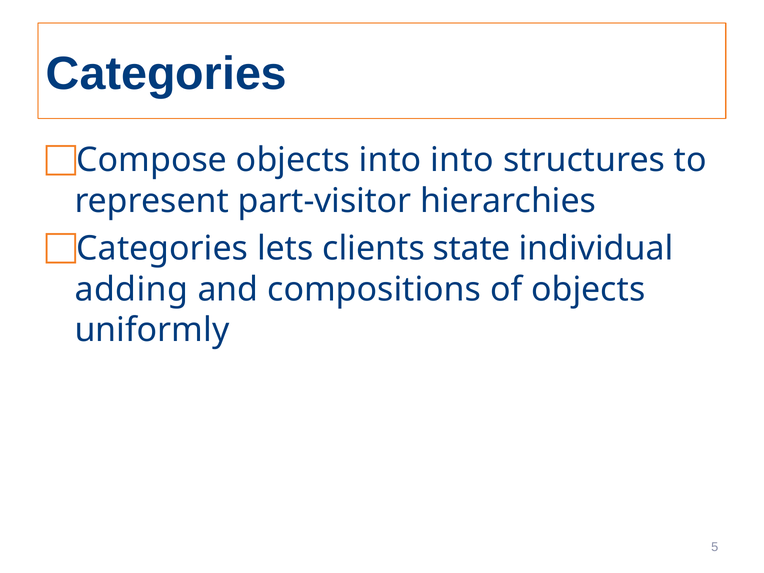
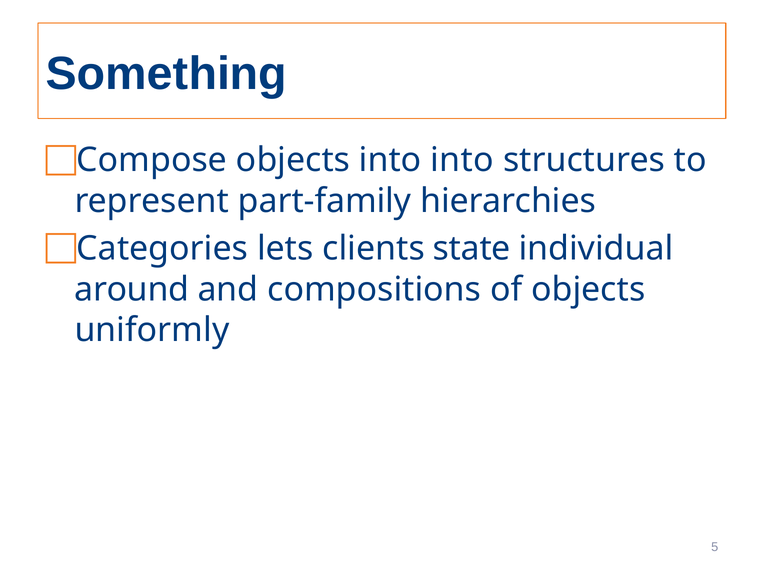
Categories at (166, 74): Categories -> Something
part-visitor: part-visitor -> part-family
adding: adding -> around
